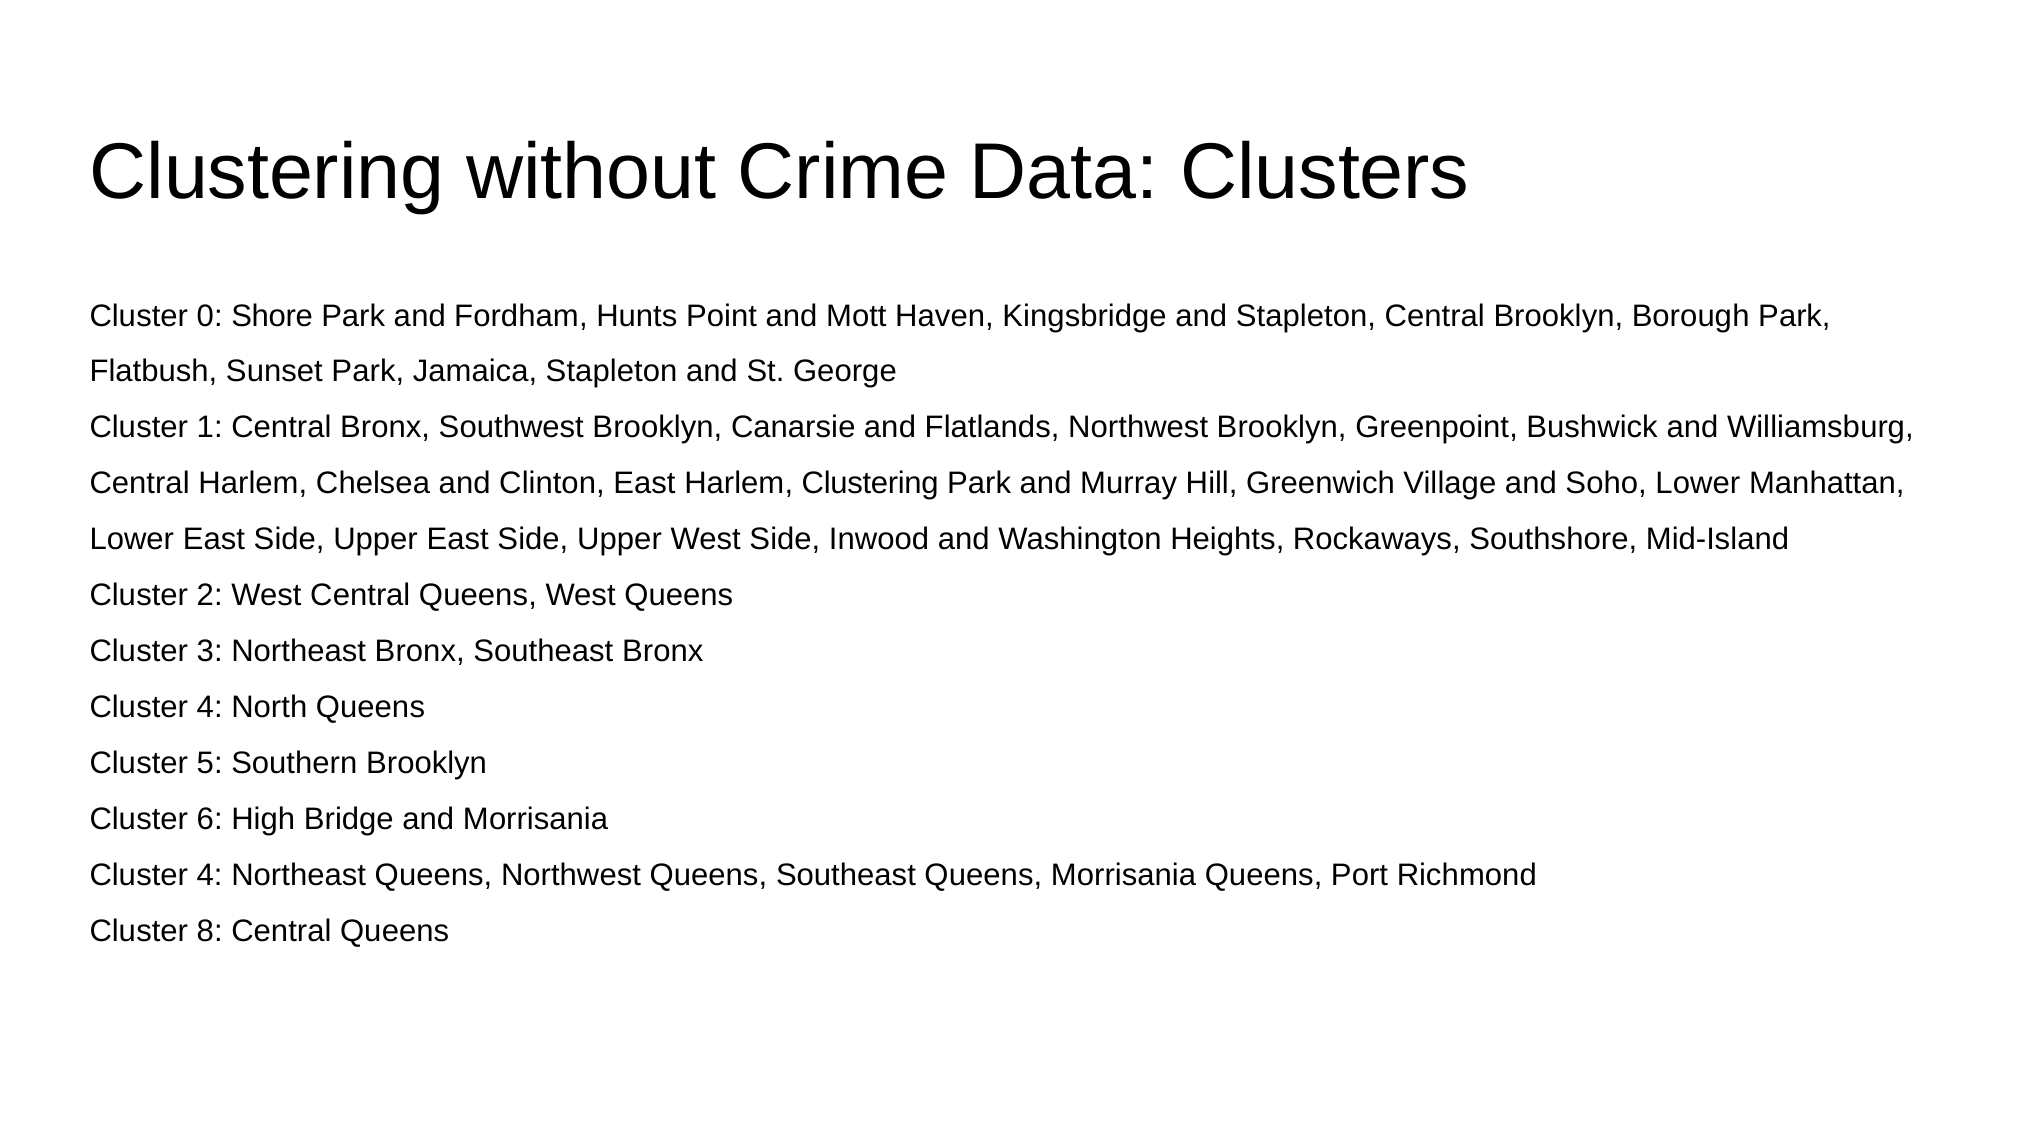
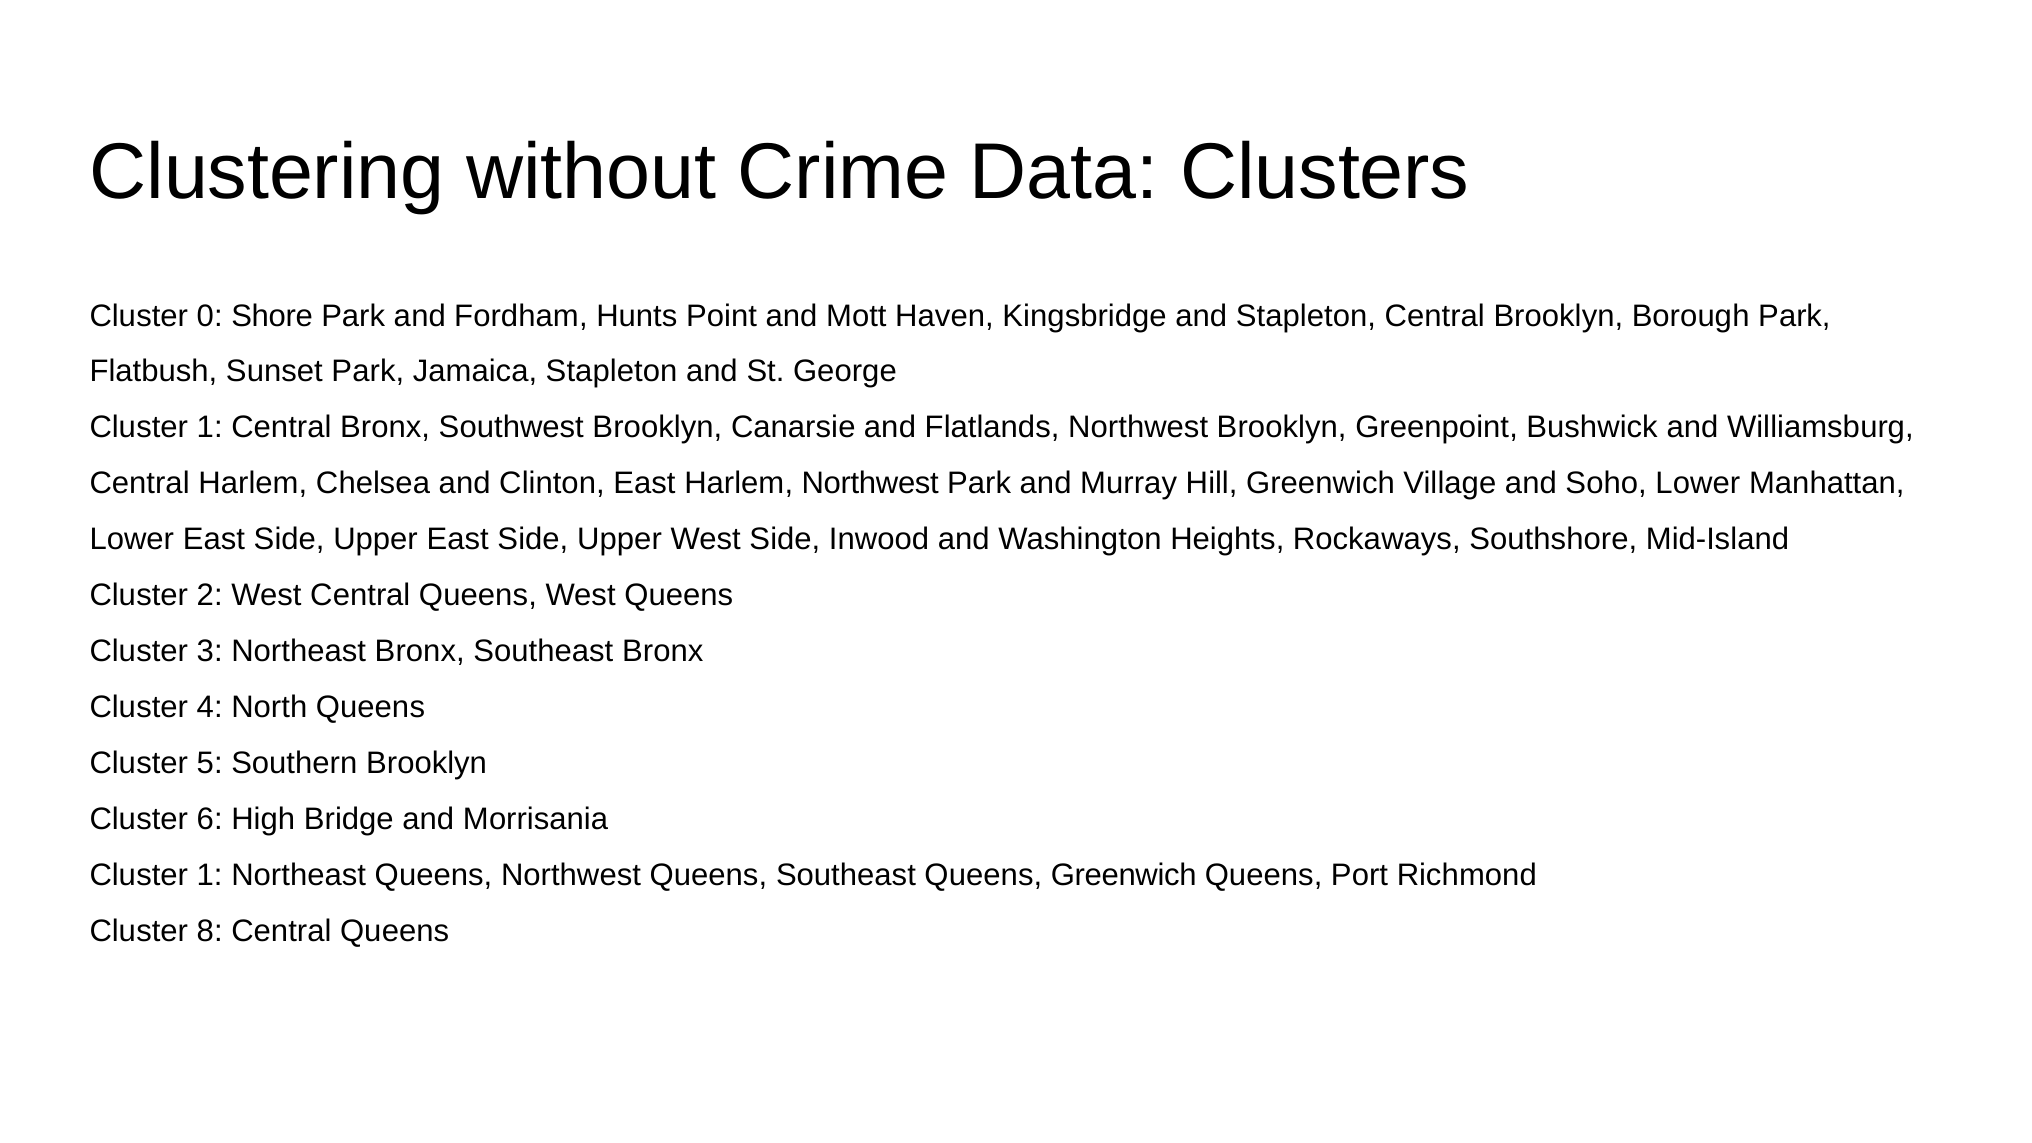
Harlem Clustering: Clustering -> Northwest
4 at (210, 875): 4 -> 1
Queens Morrisania: Morrisania -> Greenwich
